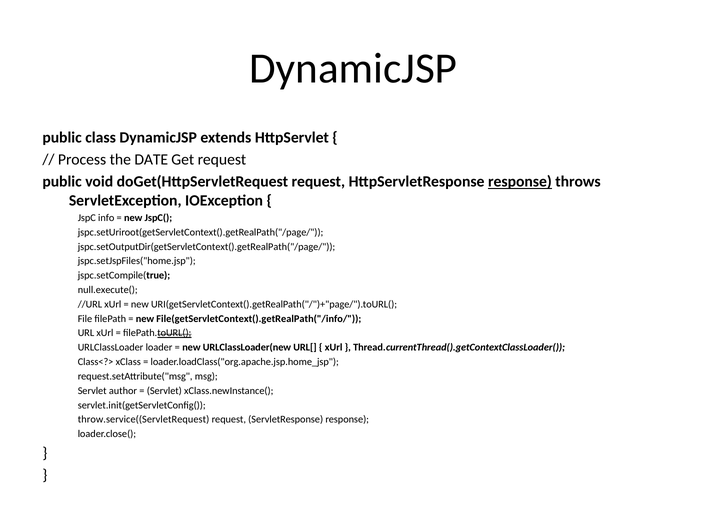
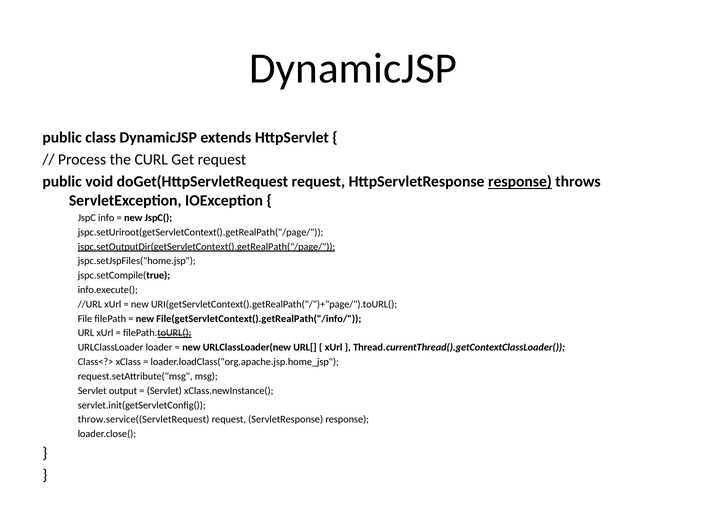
DATE: DATE -> CURL
jspc.setOutputDir(getServletContext().getRealPath("/page/ underline: none -> present
null.execute(: null.execute( -> info.execute(
author: author -> output
